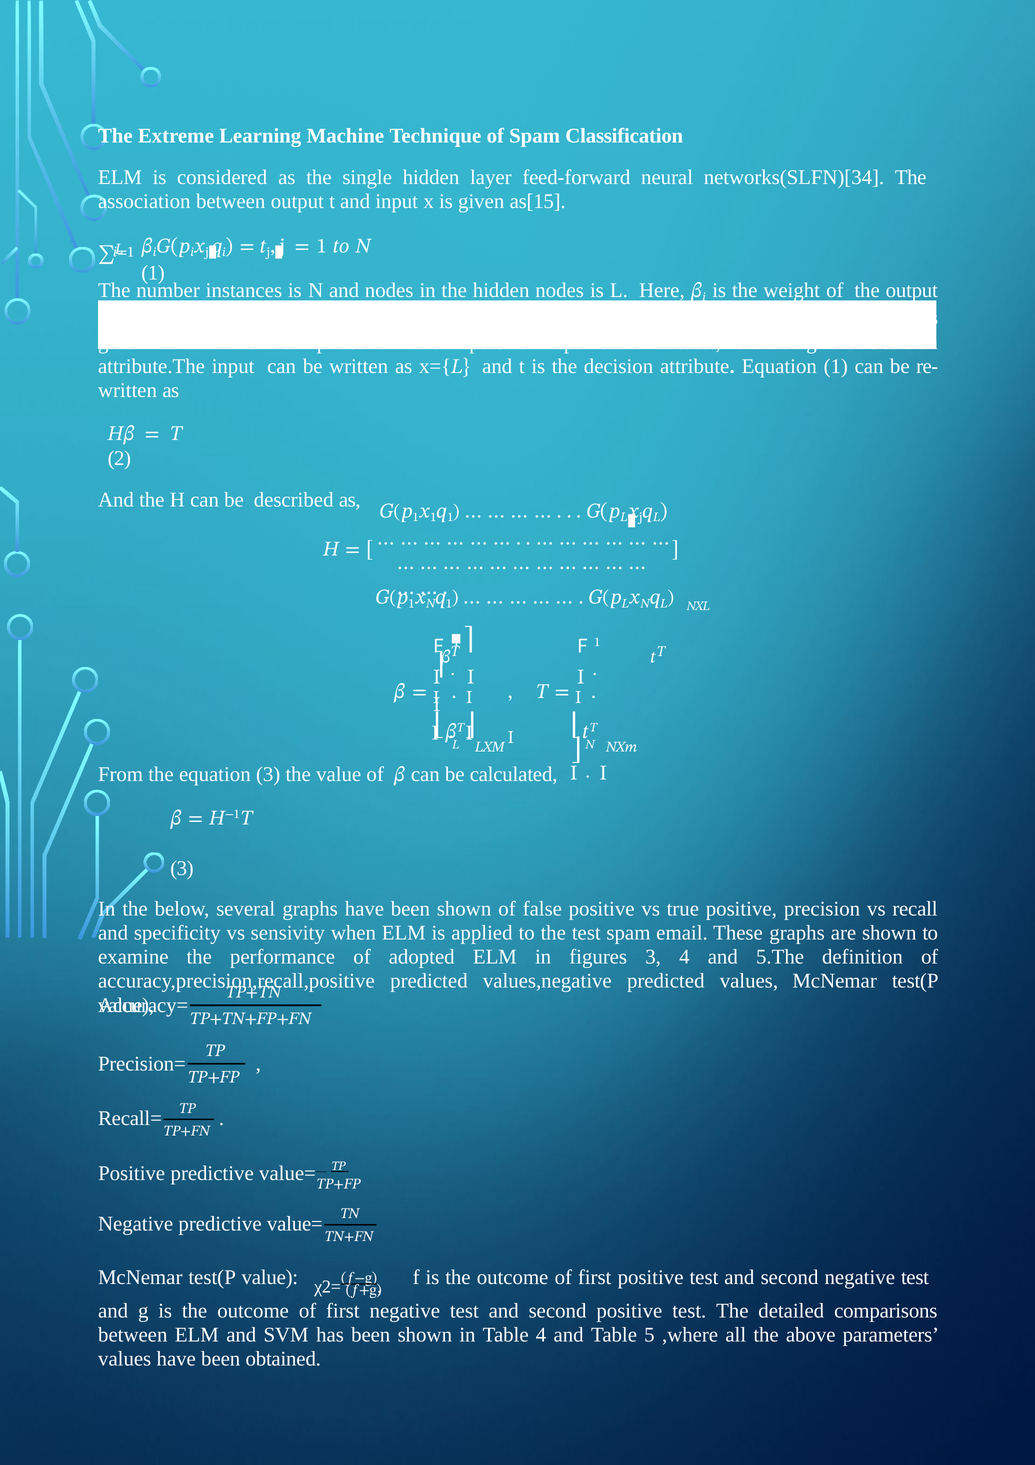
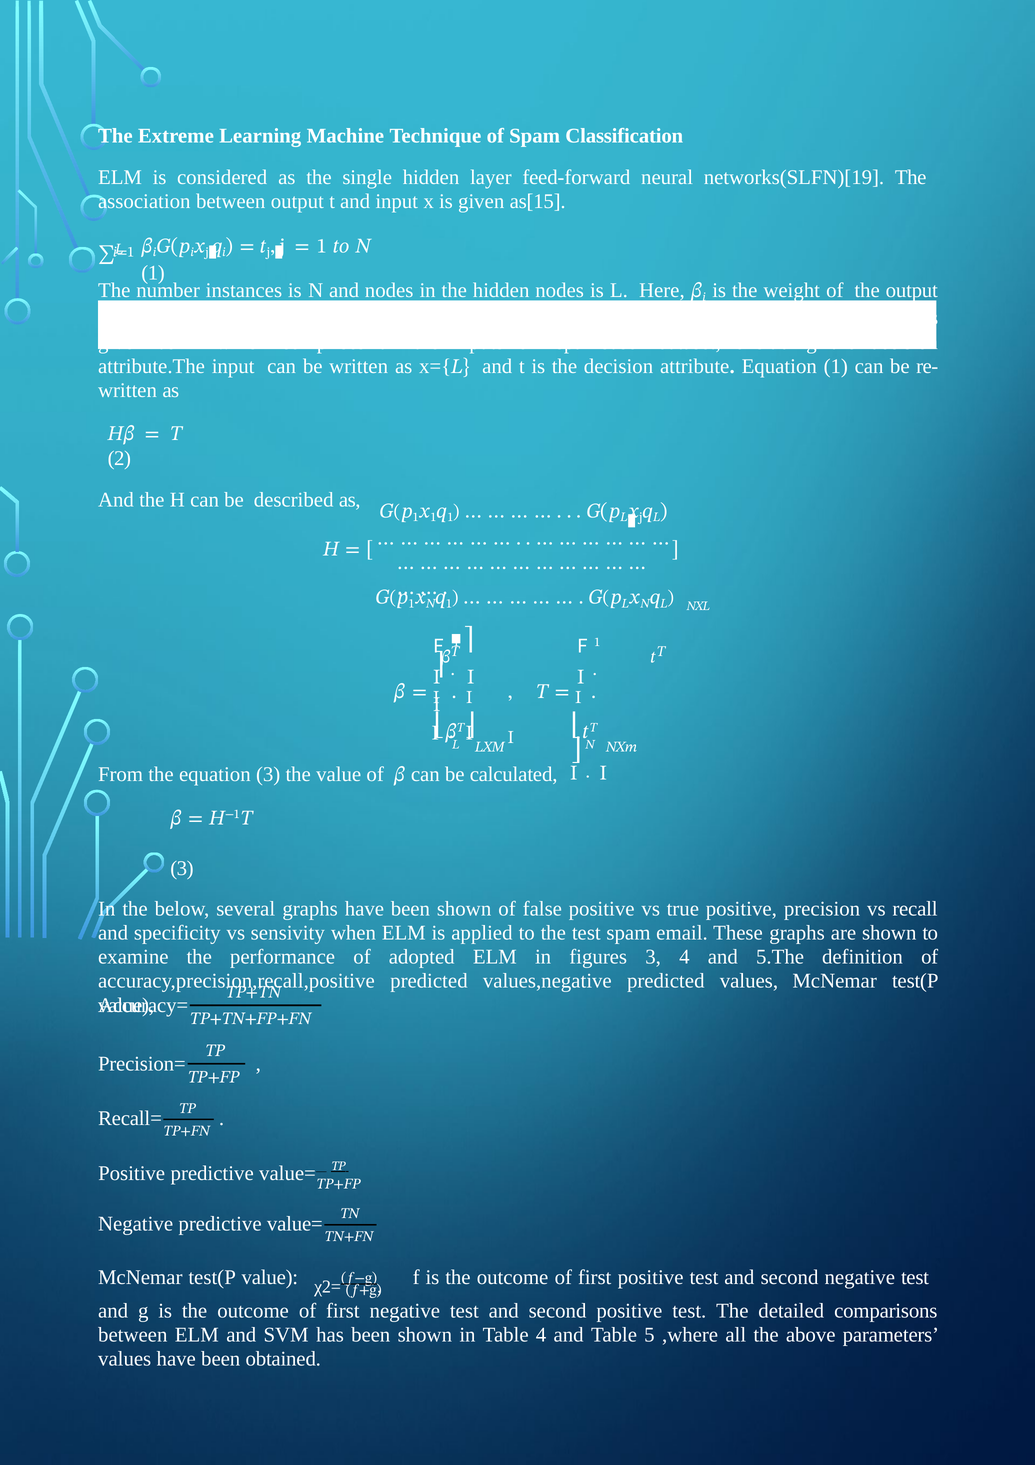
networks(SLFN)[34: networks(SLFN)[34 -> networks(SLFN)[19
